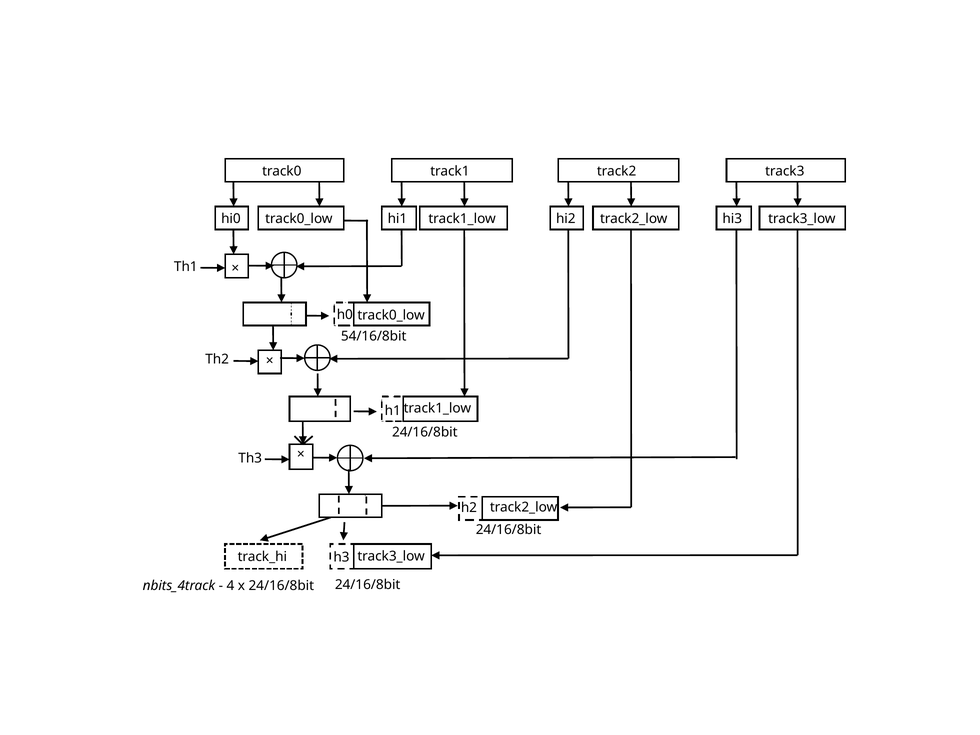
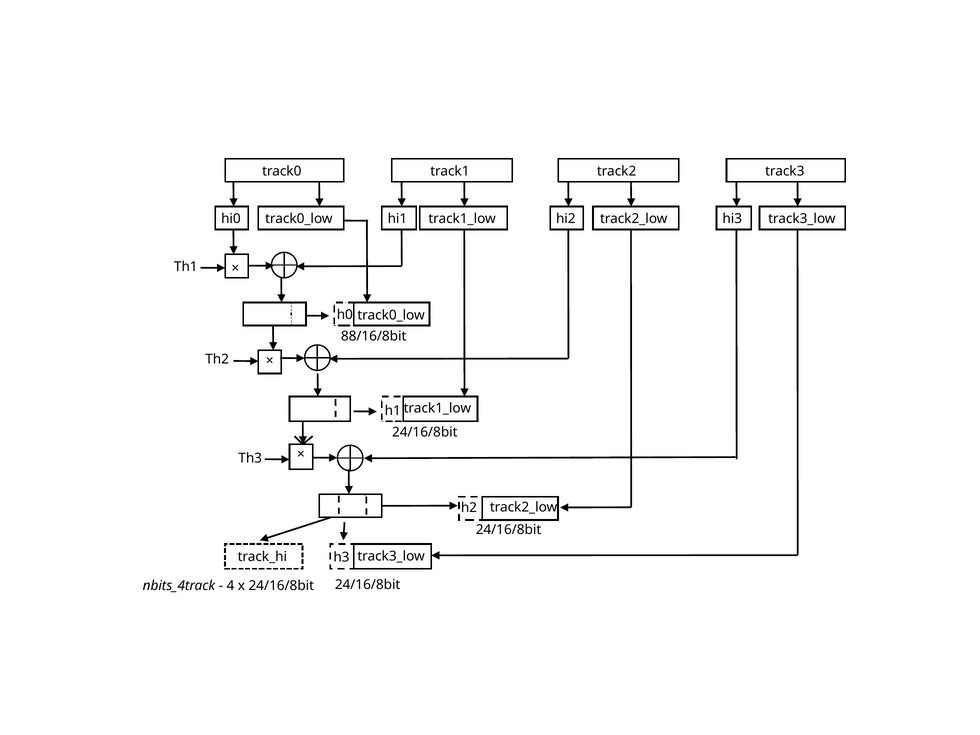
54/16/8bit: 54/16/8bit -> 88/16/8bit
